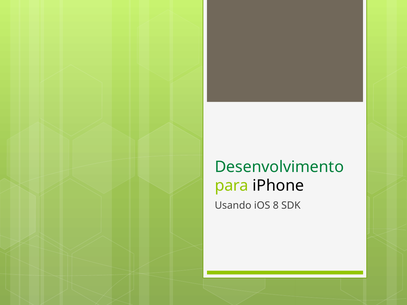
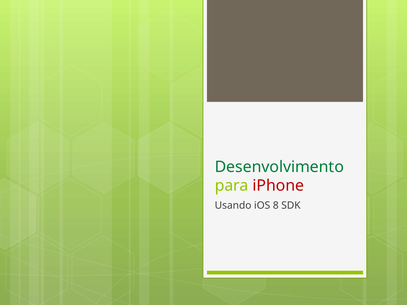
iPhone colour: black -> red
